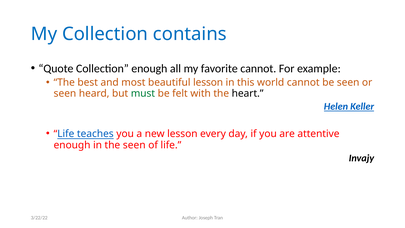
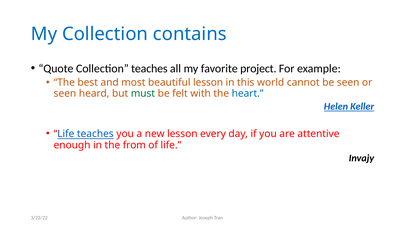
Collection enough: enough -> teaches
favorite cannot: cannot -> project
heart colour: black -> blue
the seen: seen -> from
